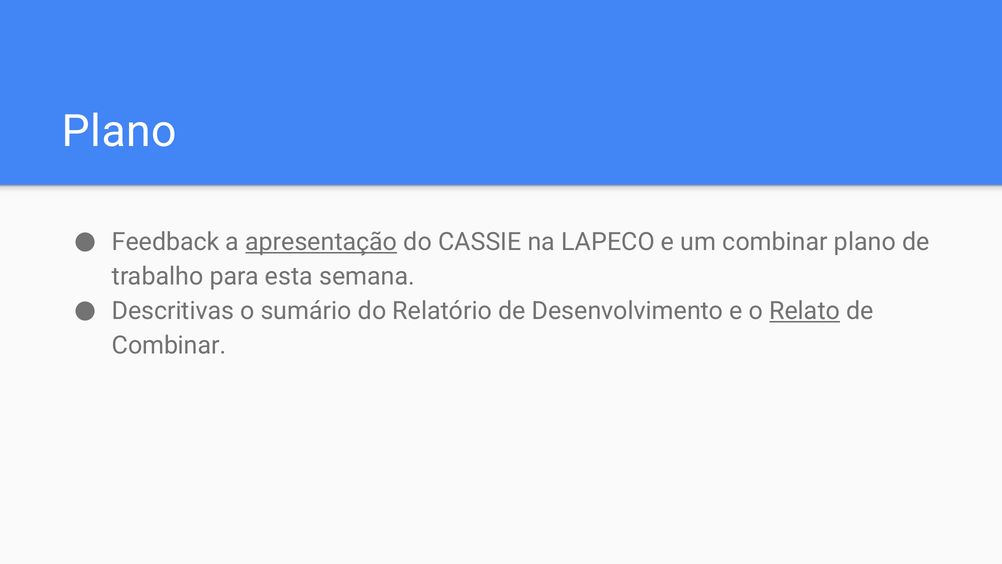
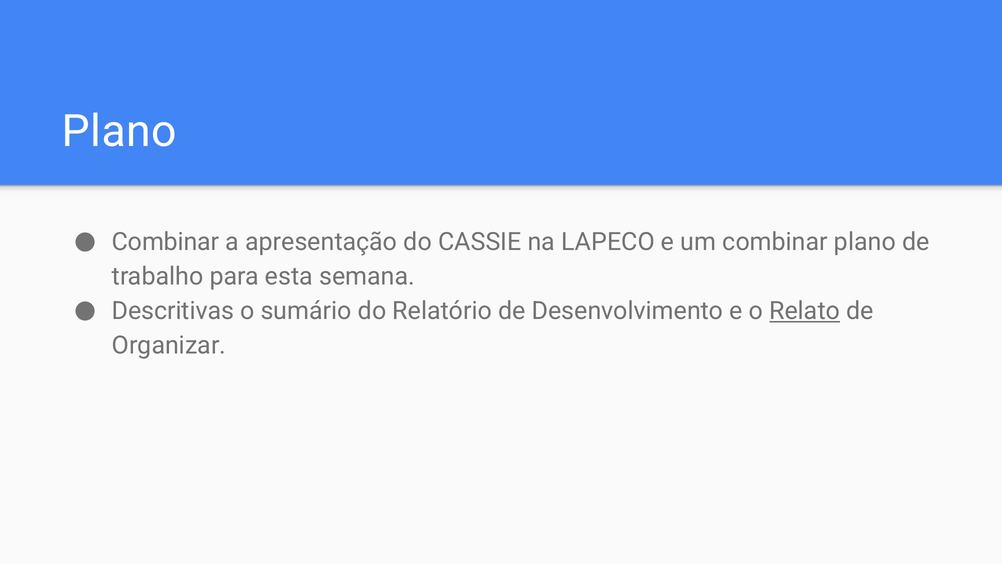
Feedback at (166, 242): Feedback -> Combinar
apresentação underline: present -> none
Combinar at (169, 345): Combinar -> Organizar
